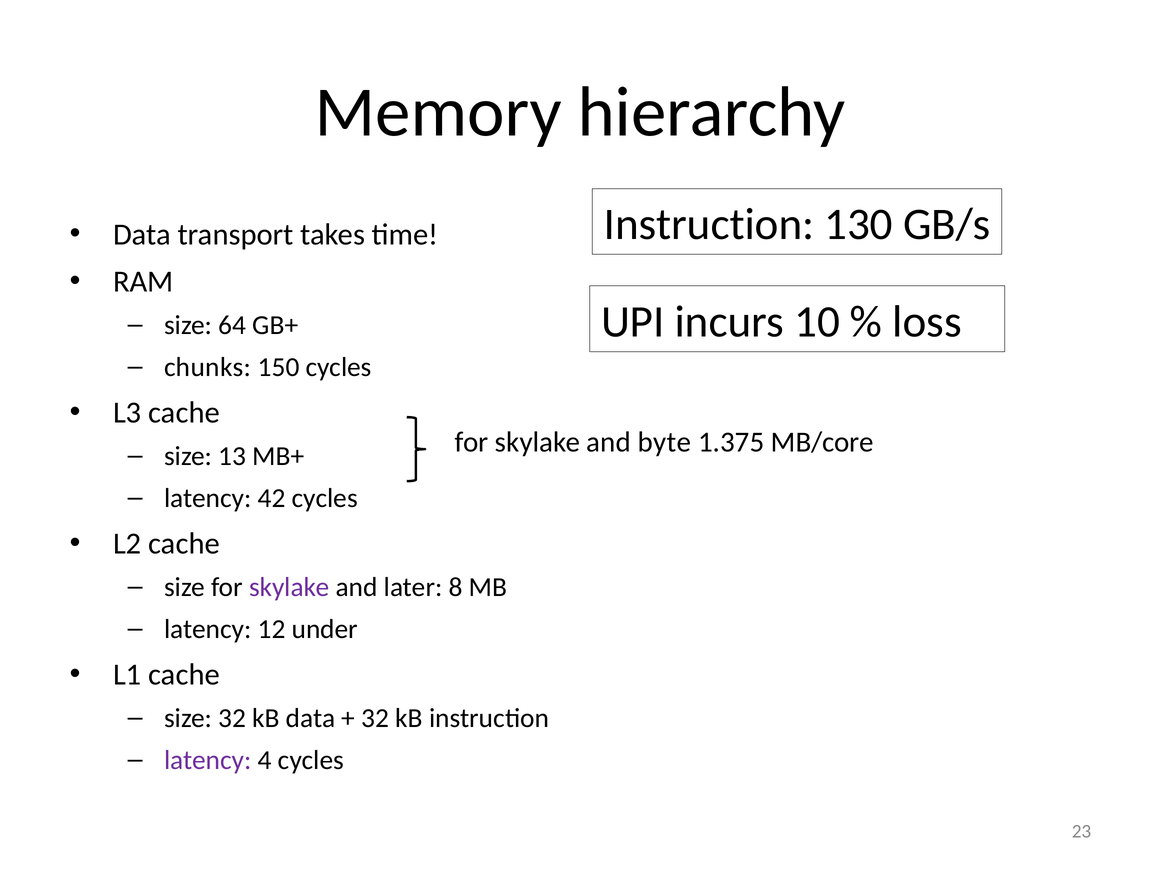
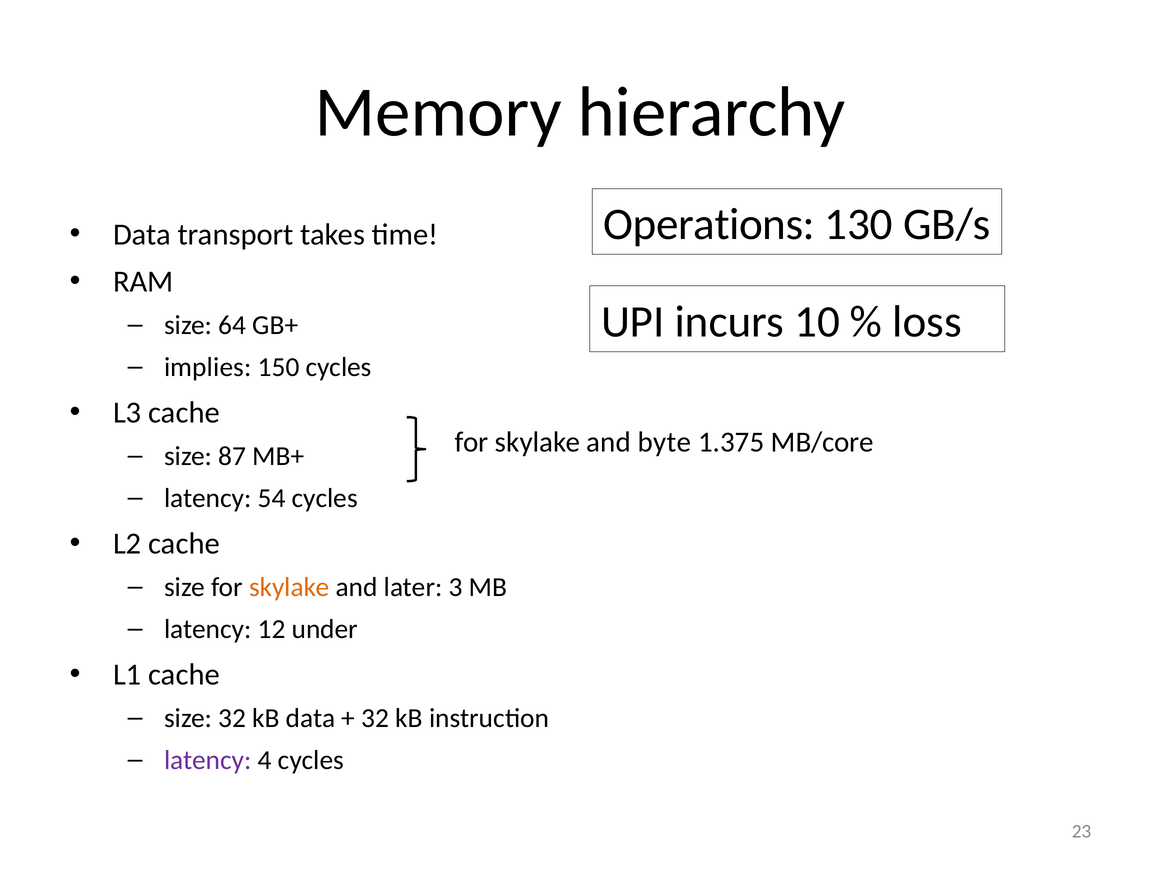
Instruction at (709, 224): Instruction -> Operations
chunks: chunks -> implies
13: 13 -> 87
42: 42 -> 54
skylake at (289, 587) colour: purple -> orange
8: 8 -> 3
